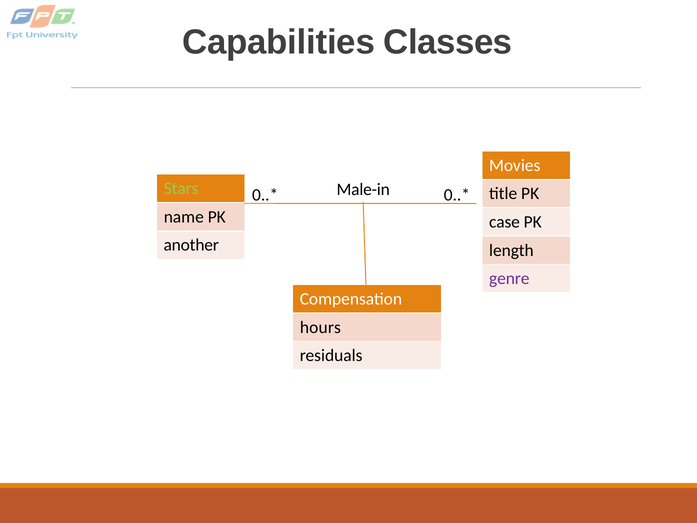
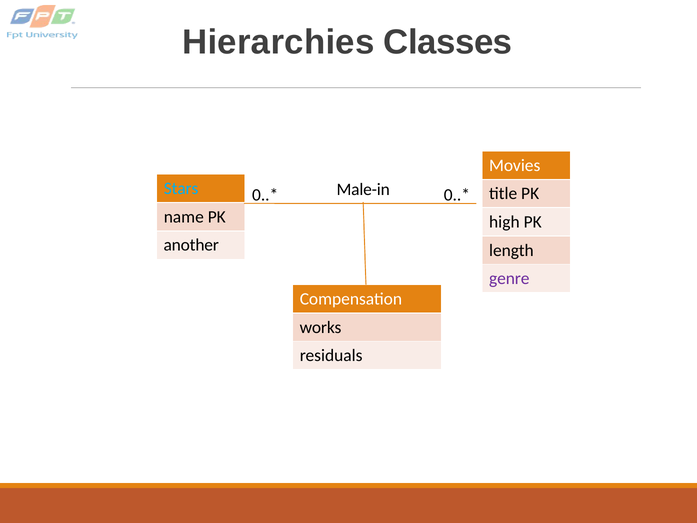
Capabilities: Capabilities -> Hierarchies
Stars colour: light green -> light blue
case: case -> high
hours: hours -> works
